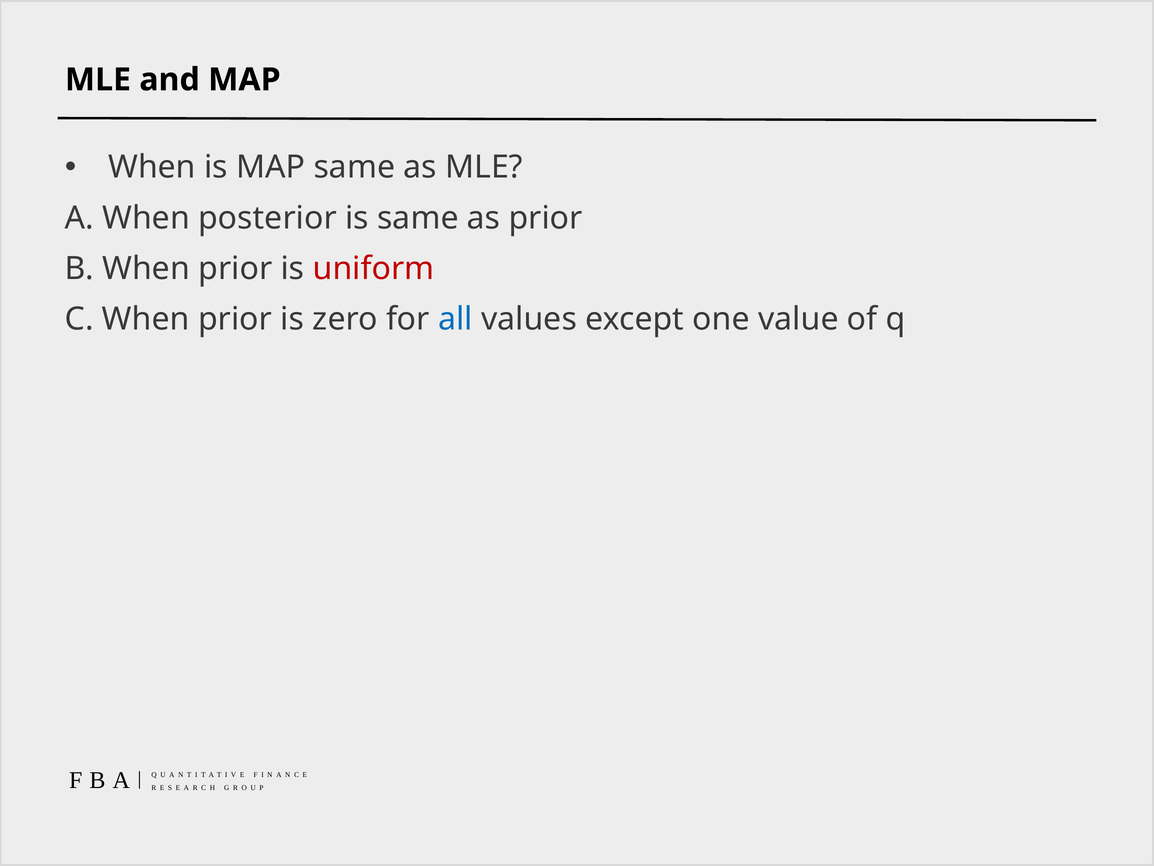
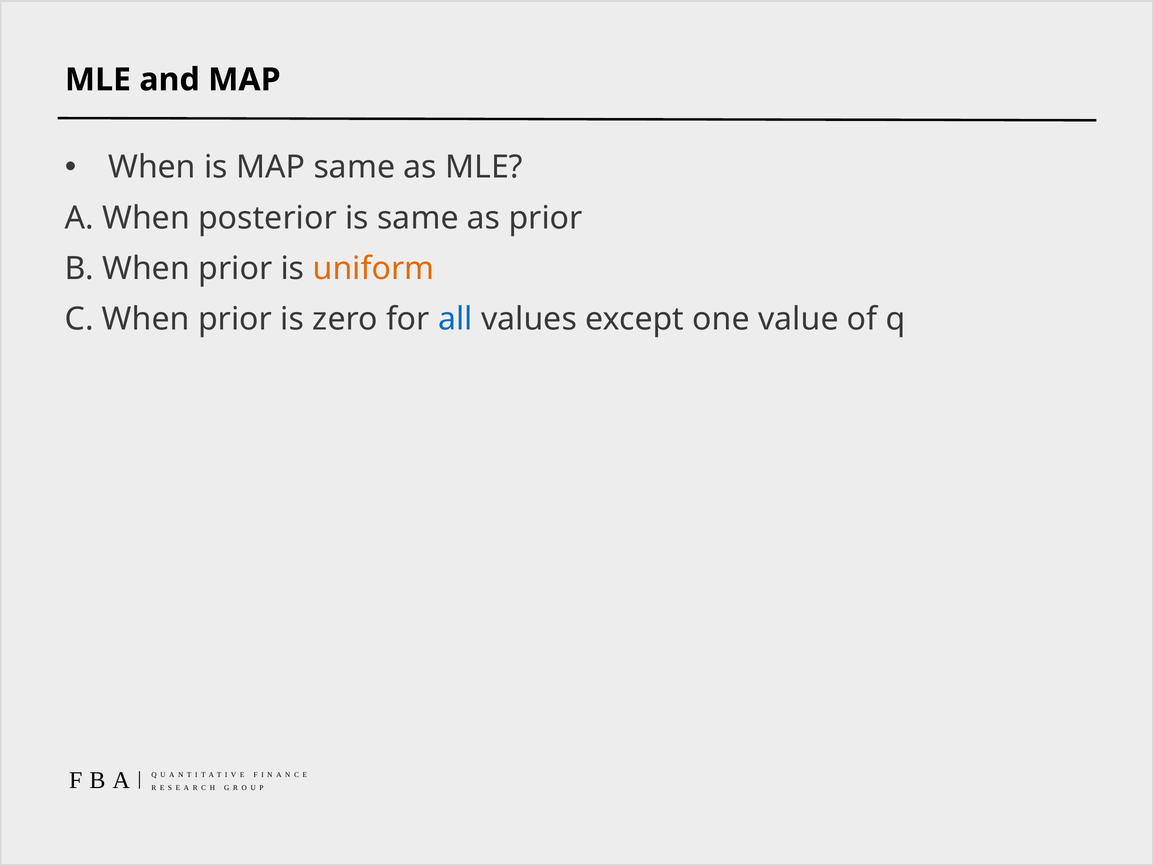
uniform colour: red -> orange
